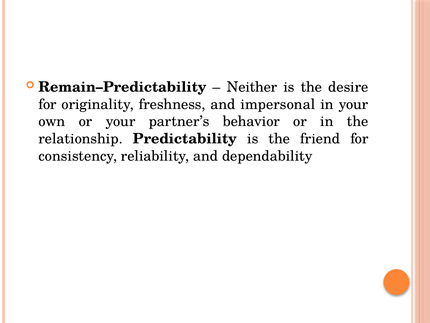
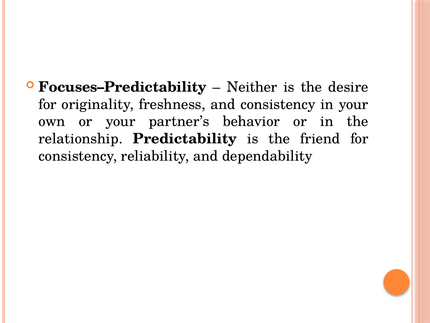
Remain–Predictability: Remain–Predictability -> Focuses–Predictability
and impersonal: impersonal -> consistency
